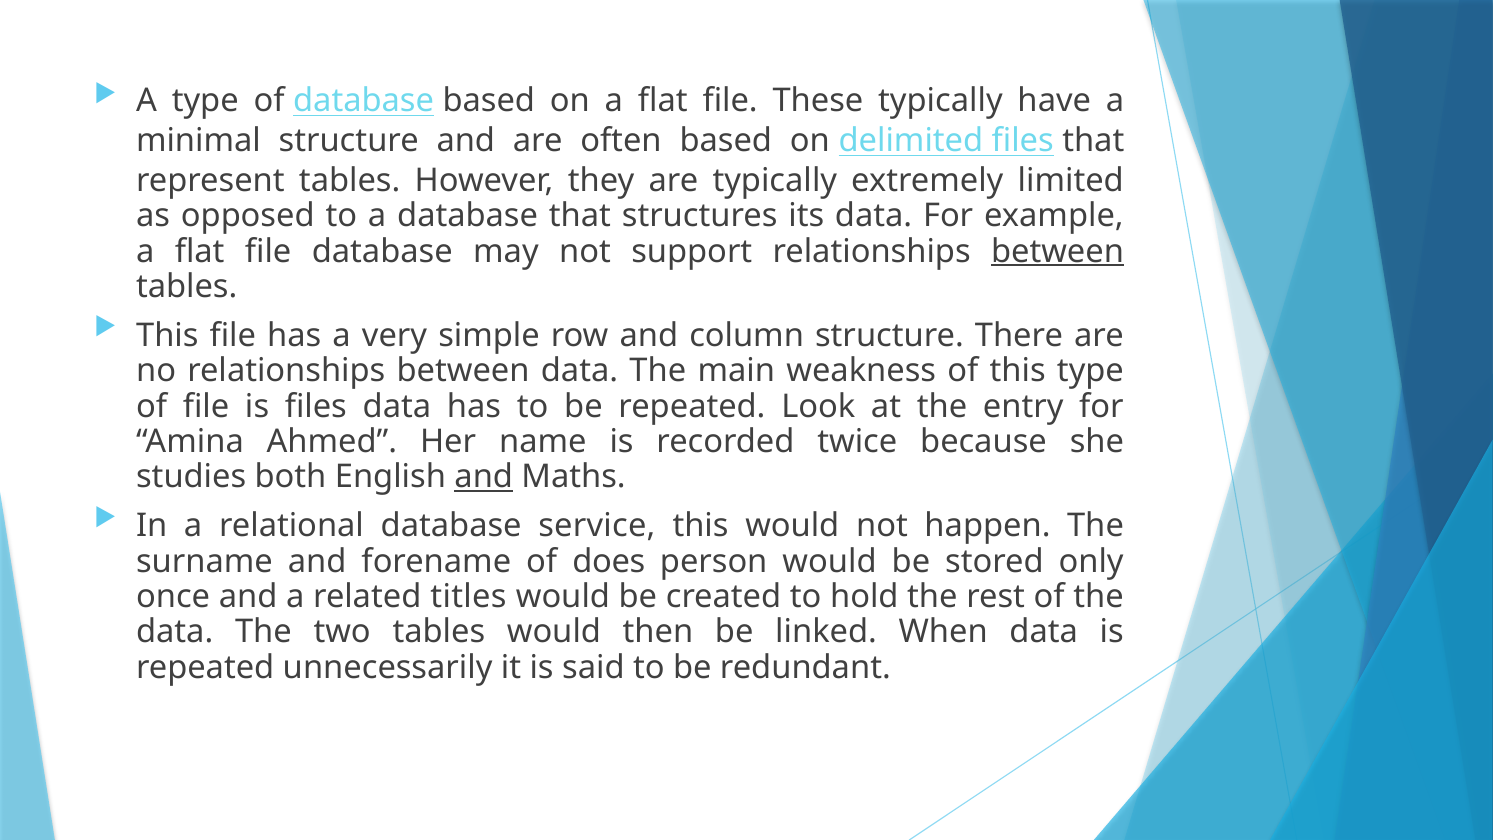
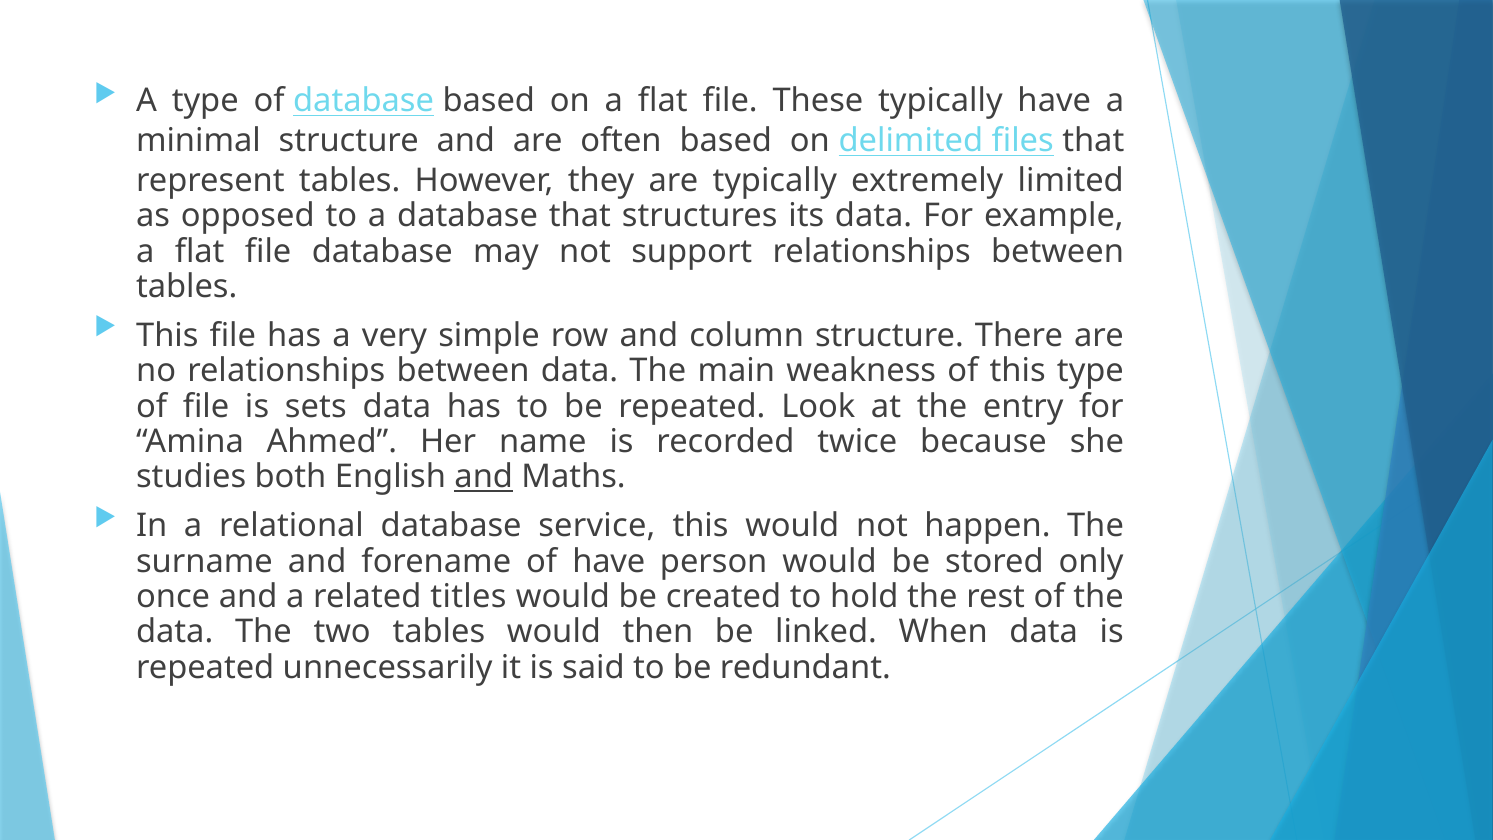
between at (1058, 251) underline: present -> none
is files: files -> sets
of does: does -> have
